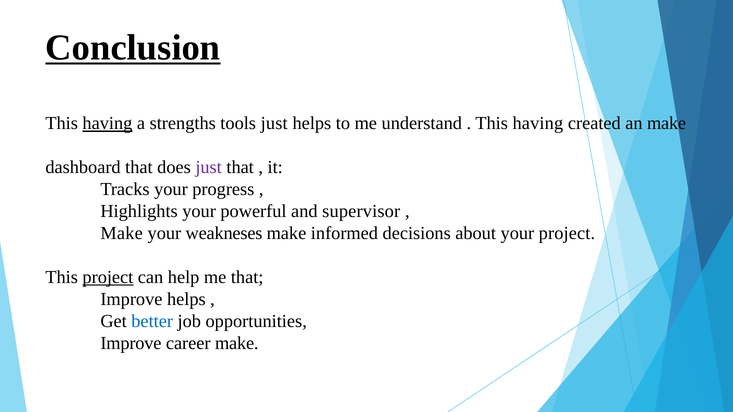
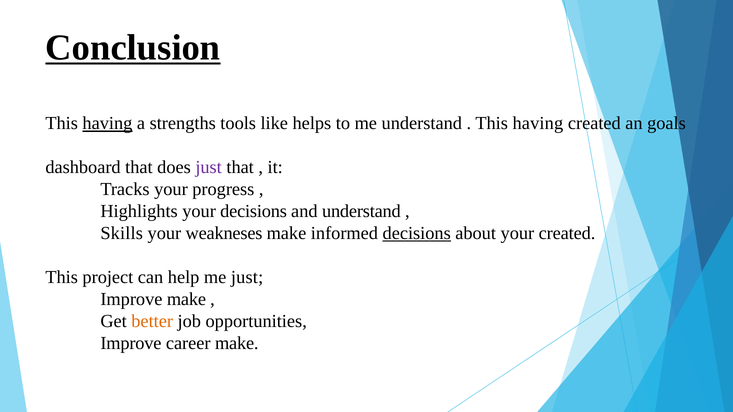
tools just: just -> like
an make: make -> goals
your powerful: powerful -> decisions
and supervisor: supervisor -> understand
Make at (122, 233): Make -> Skills
decisions at (417, 233) underline: none -> present
your project: project -> created
project at (108, 277) underline: present -> none
me that: that -> just
Improve helps: helps -> make
better colour: blue -> orange
